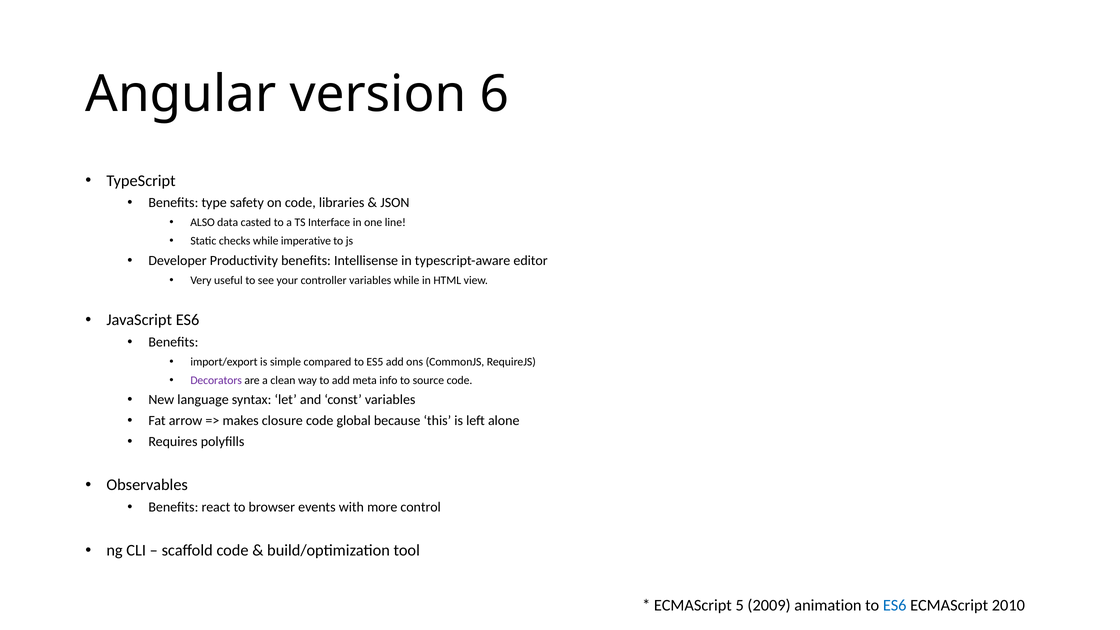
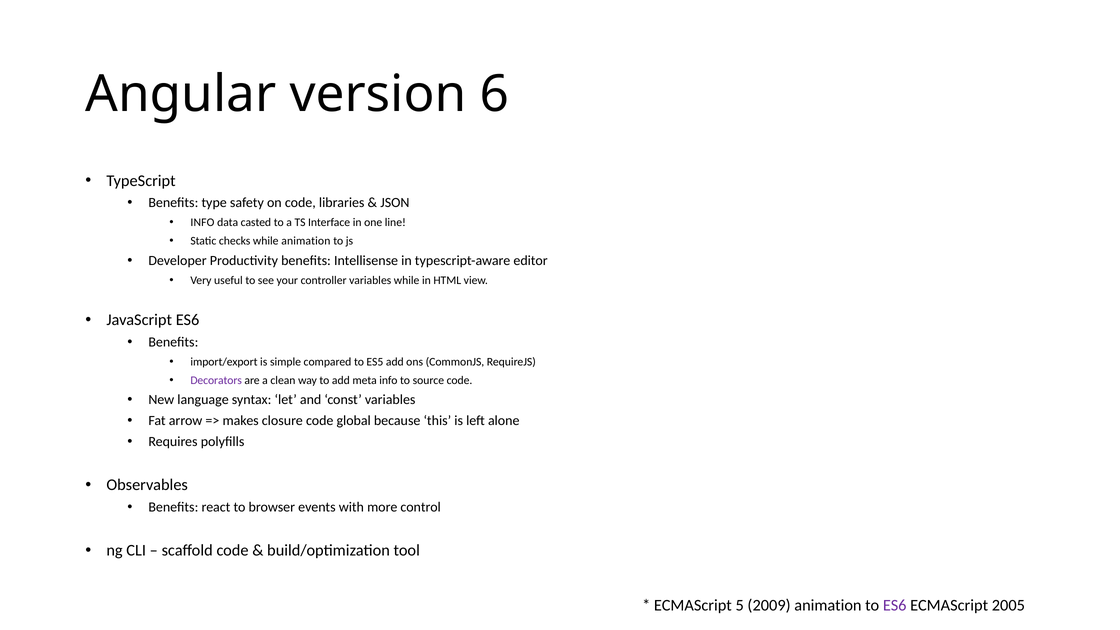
ALSO at (203, 223): ALSO -> INFO
while imperative: imperative -> animation
ES6 at (895, 605) colour: blue -> purple
2010: 2010 -> 2005
